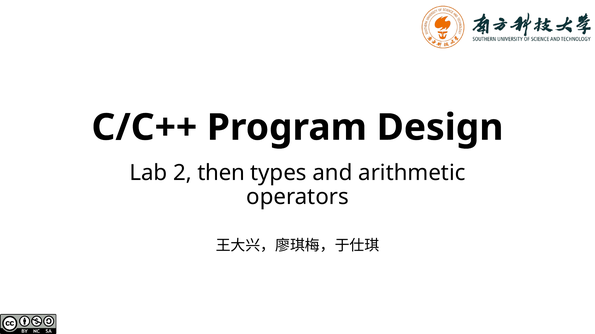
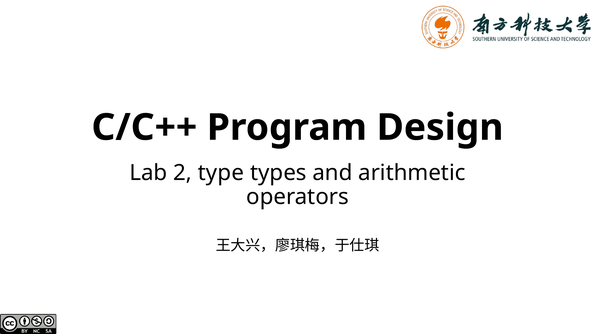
then: then -> type
